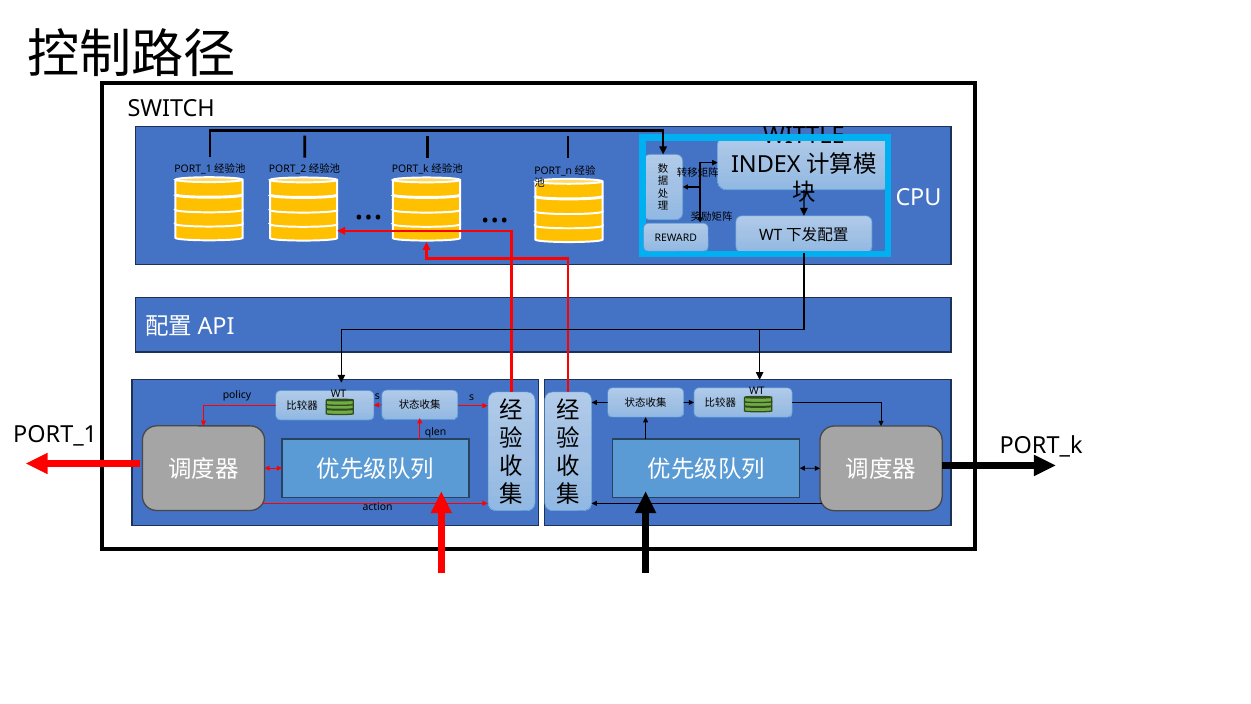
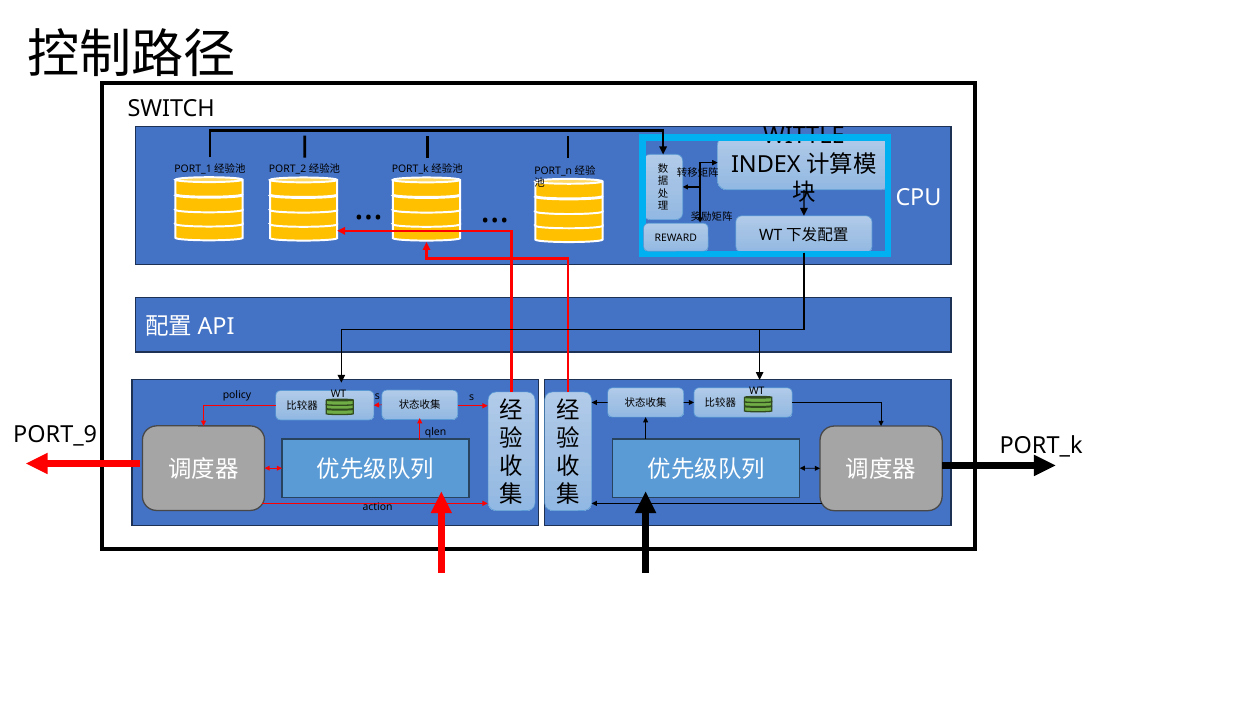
PORT_1: PORT_1 -> PORT_9
